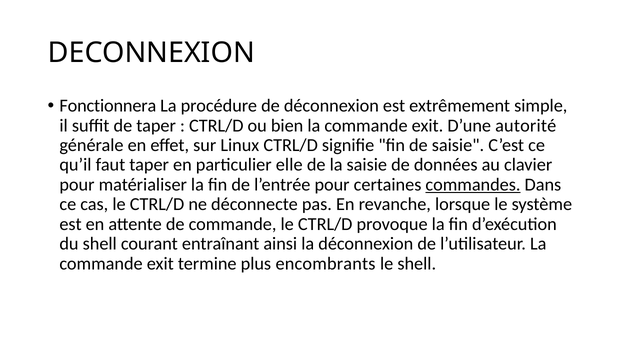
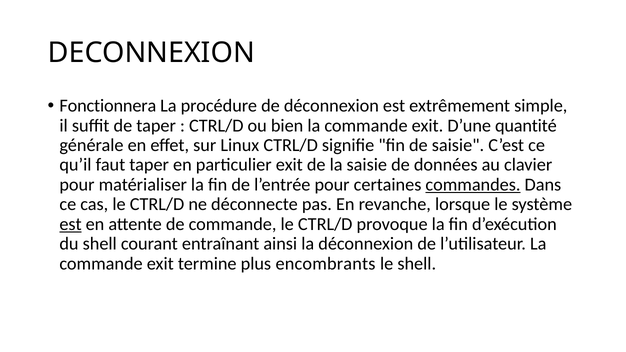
autorité: autorité -> quantité
particulier elle: elle -> exit
est at (71, 224) underline: none -> present
